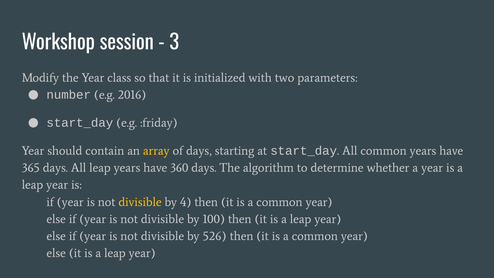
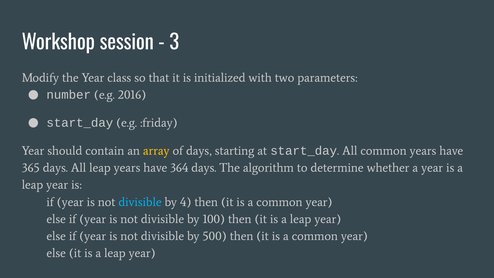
360: 360 -> 364
divisible at (140, 202) colour: yellow -> light blue
526: 526 -> 500
